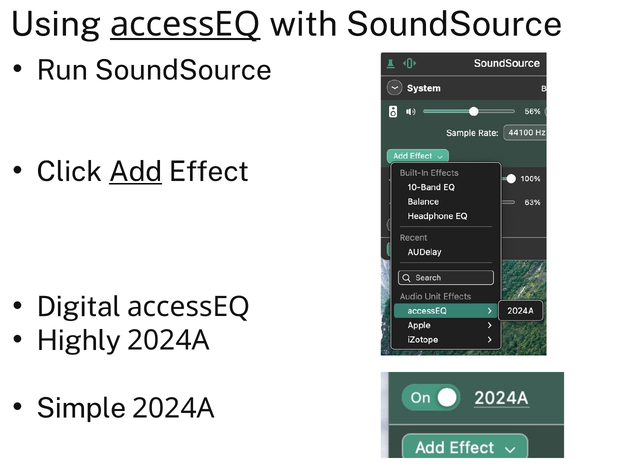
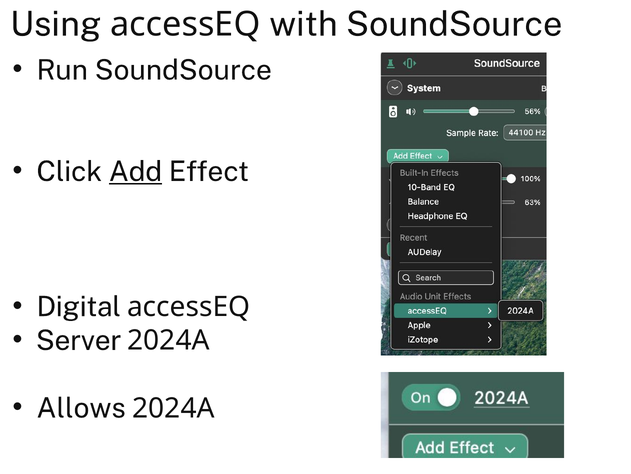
accessEQ at (185, 24) underline: present -> none
Highly: Highly -> Server
Simple: Simple -> Allows
